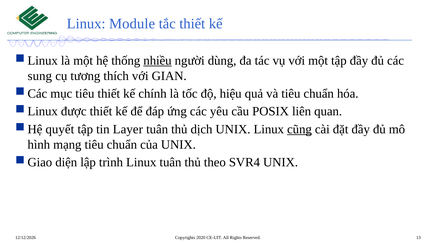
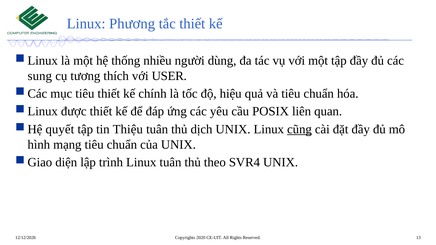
Module: Module -> Phương
nhiều underline: present -> none
GIAN: GIAN -> USER
Layer: Layer -> Thiệu
